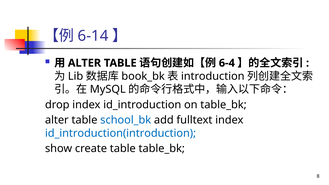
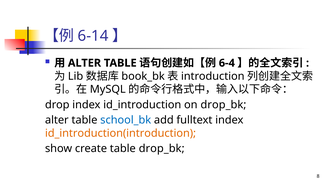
on table_bk: table_bk -> drop_bk
id_introduction(introduction colour: blue -> orange
table table_bk: table_bk -> drop_bk
